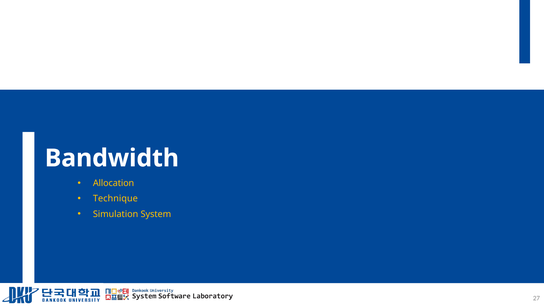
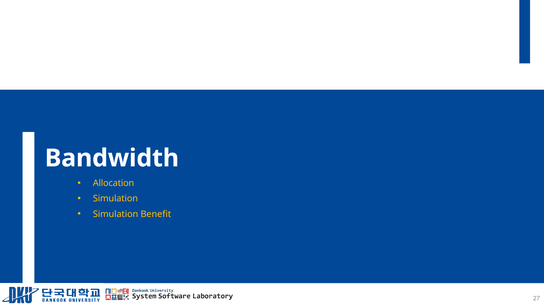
Technique at (115, 199): Technique -> Simulation
System: System -> Benefit
